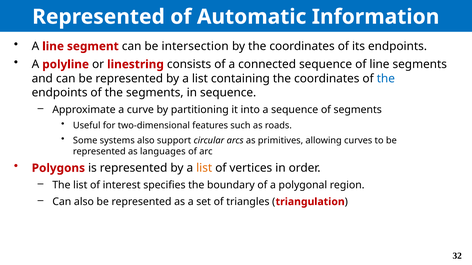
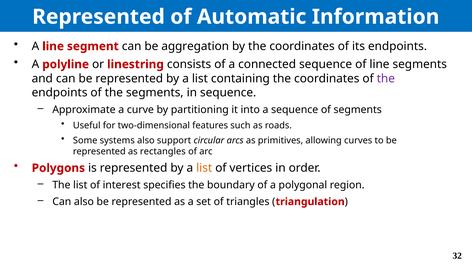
intersection: intersection -> aggregation
the at (386, 79) colour: blue -> purple
languages: languages -> rectangles
